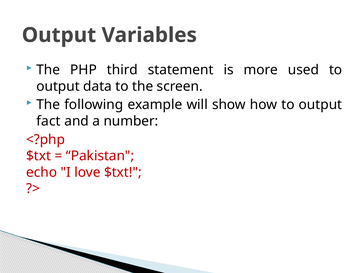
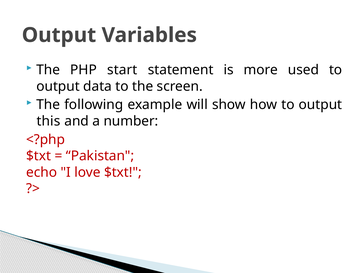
third: third -> start
fact: fact -> this
